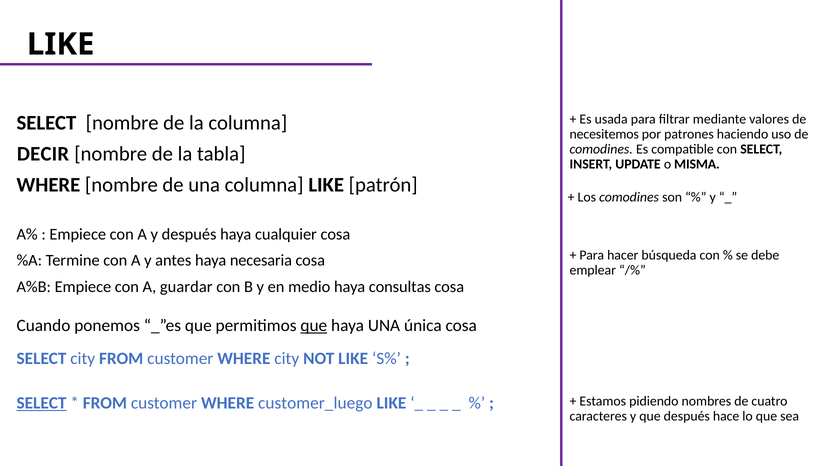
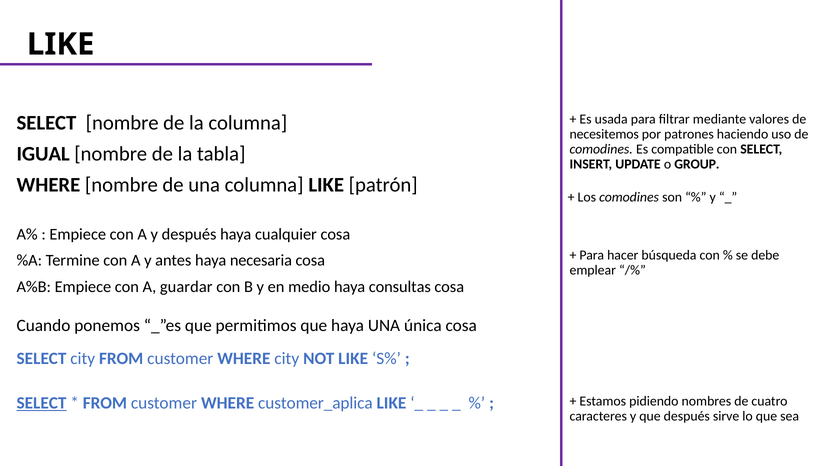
DECIR: DECIR -> IGUAL
MISMA: MISMA -> GROUP
que at (314, 326) underline: present -> none
customer_luego: customer_luego -> customer_aplica
hace: hace -> sirve
